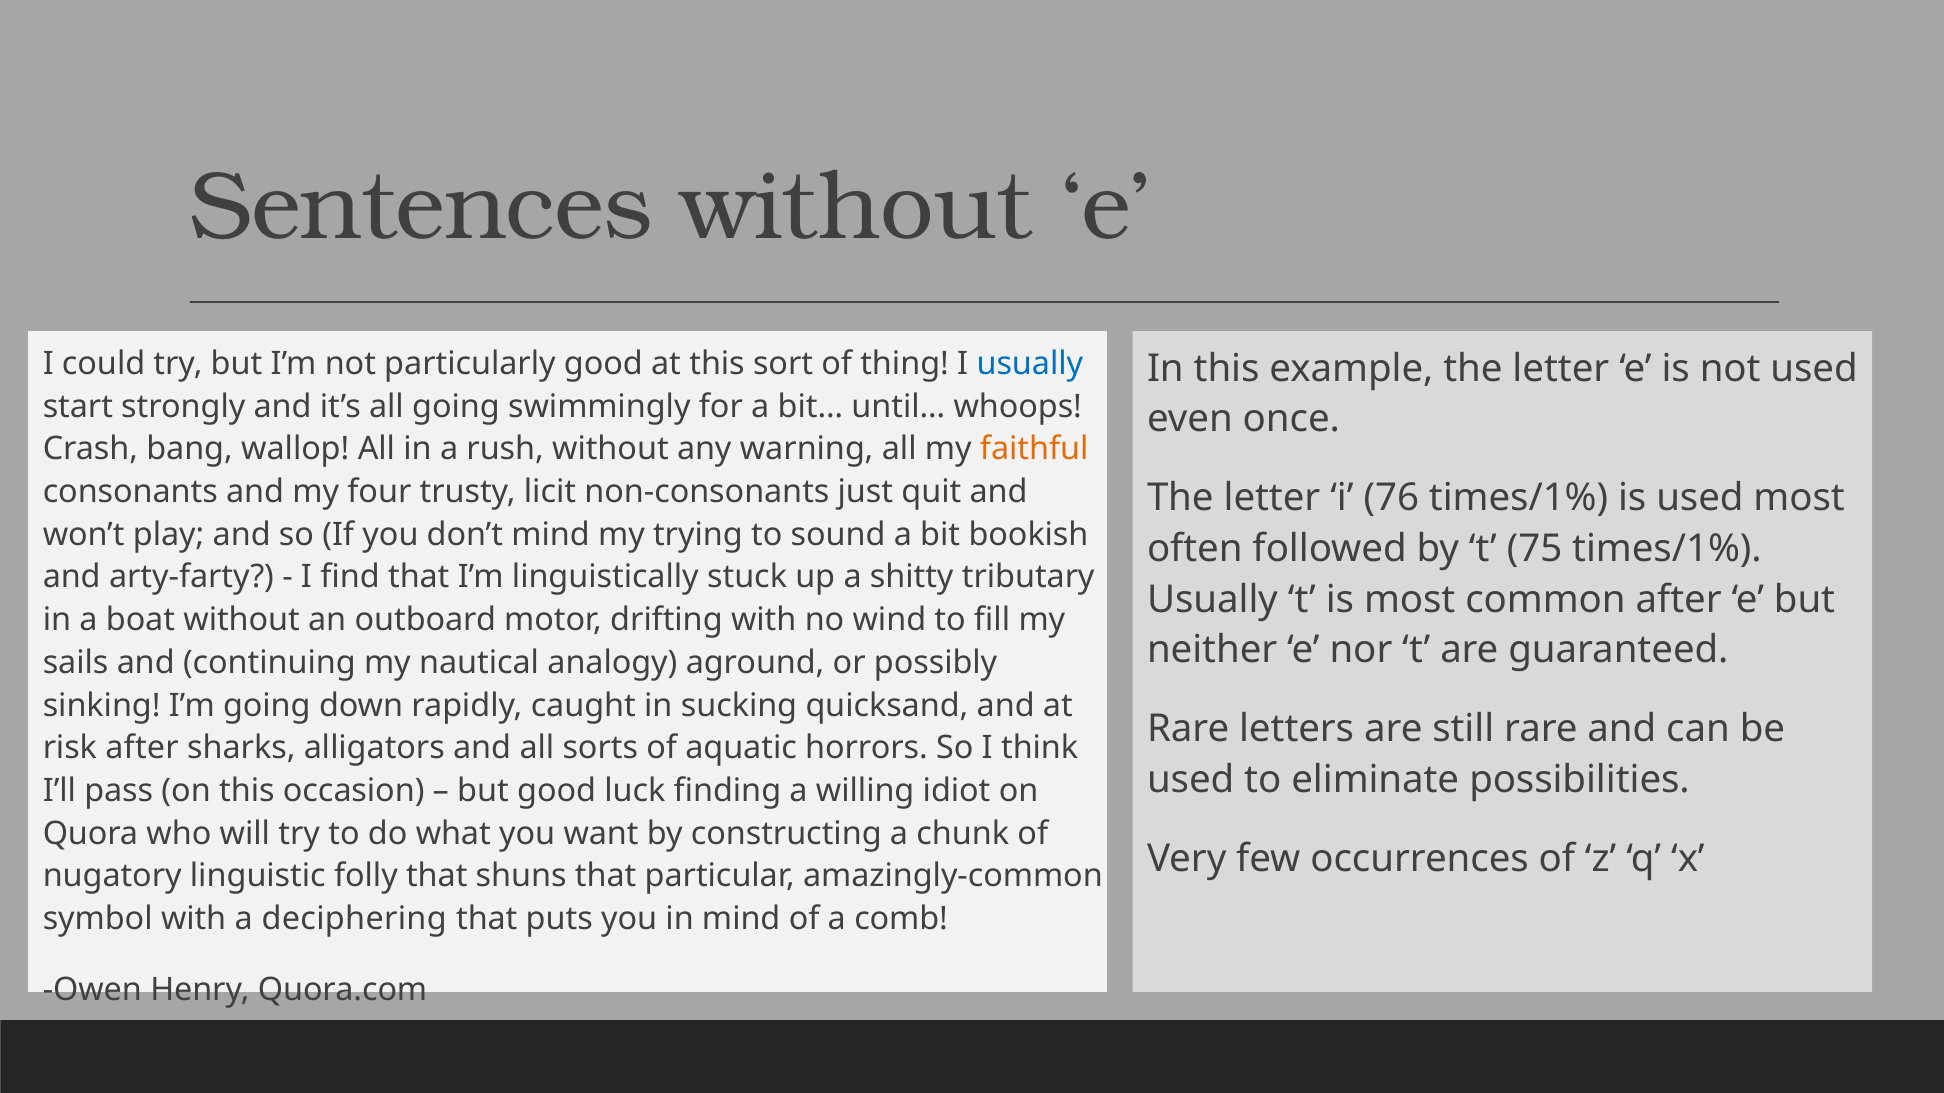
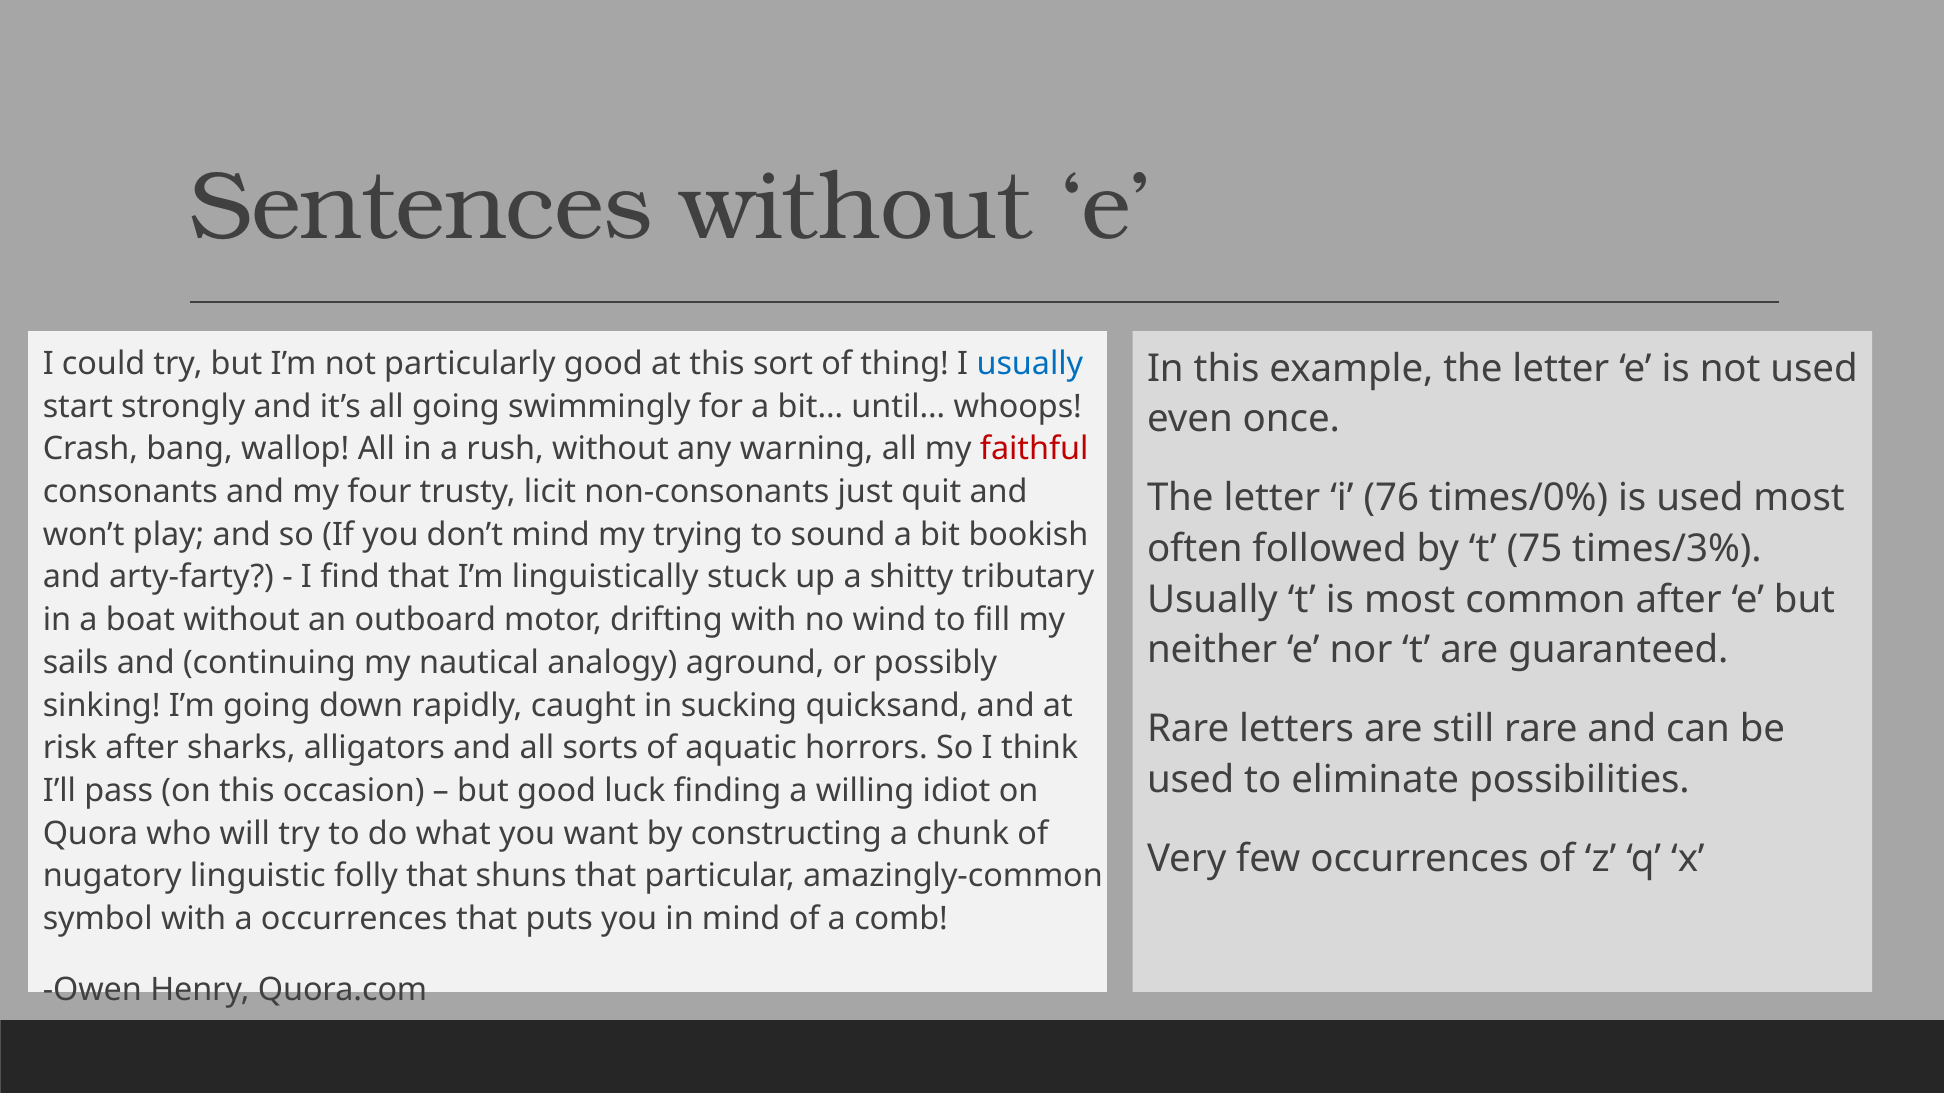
faithful colour: orange -> red
76 times/1%: times/1% -> times/0%
75 times/1%: times/1% -> times/3%
a deciphering: deciphering -> occurrences
